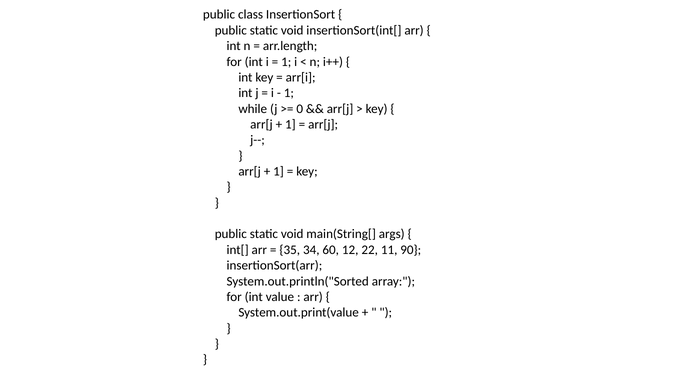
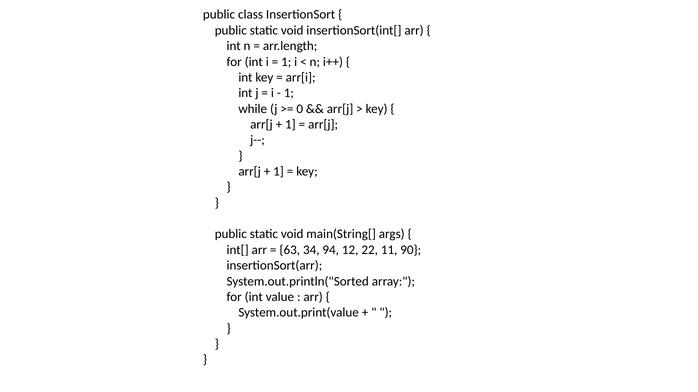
35: 35 -> 63
60: 60 -> 94
